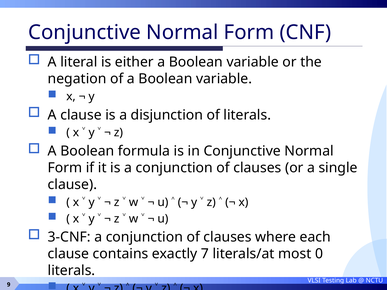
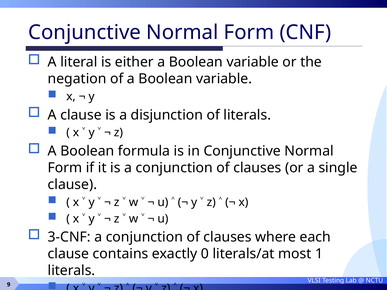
7: 7 -> 0
0: 0 -> 1
